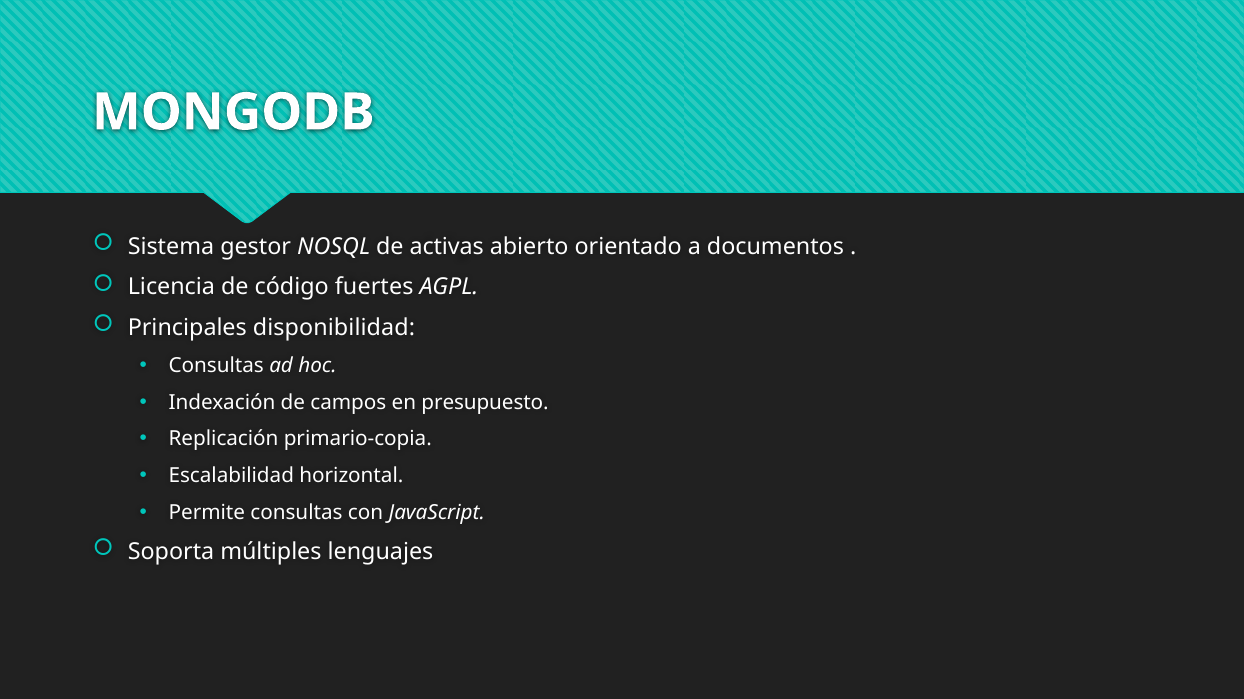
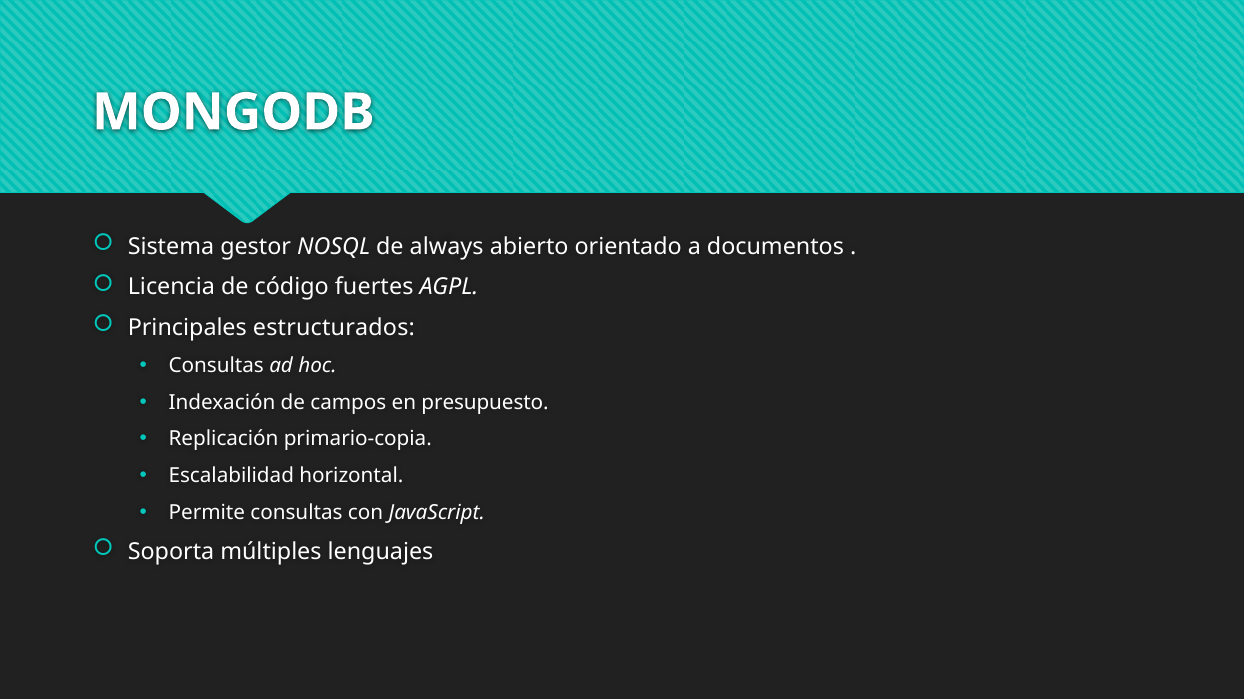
activas: activas -> always
disponibilidad: disponibilidad -> estructurados
